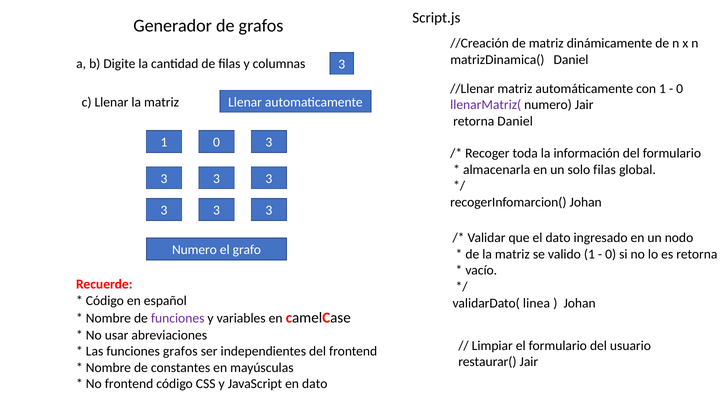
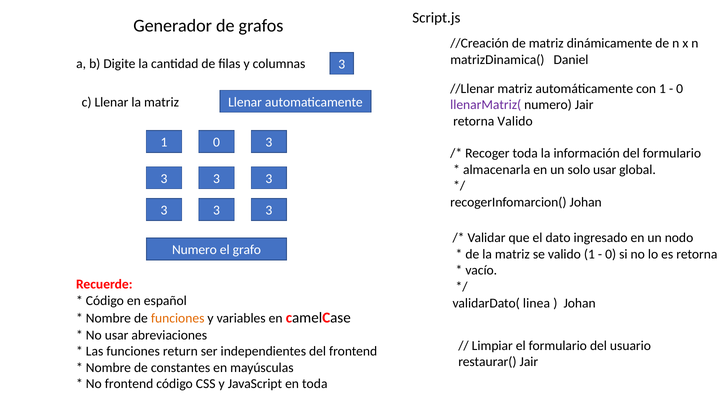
retorna Daniel: Daniel -> Valido
solo filas: filas -> usar
funciones at (178, 318) colour: purple -> orange
funciones grafos: grafos -> return
en dato: dato -> toda
